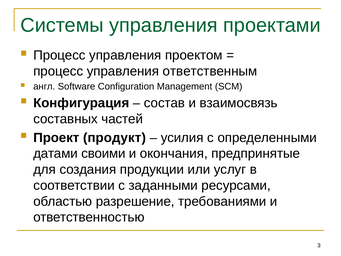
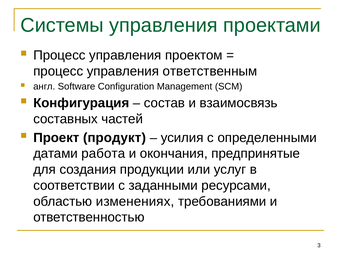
своими: своими -> работа
разрешение: разрешение -> изменениях
